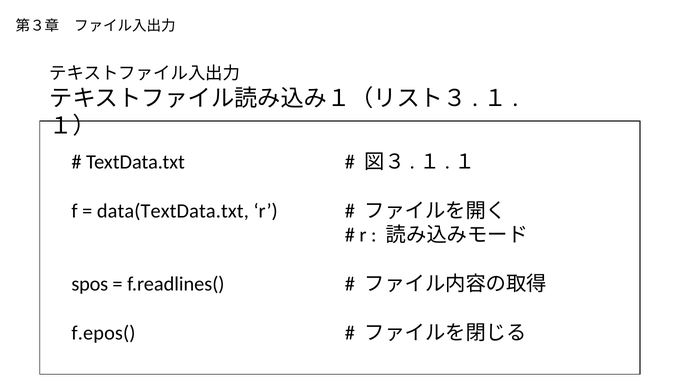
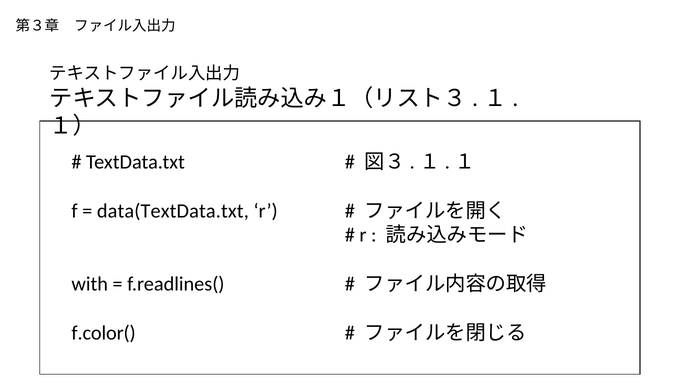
spos: spos -> with
f.epos(: f.epos( -> f.color(
